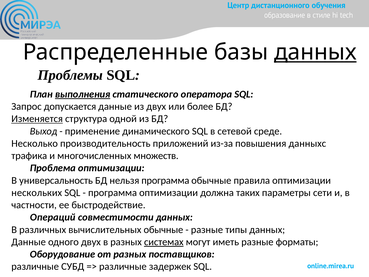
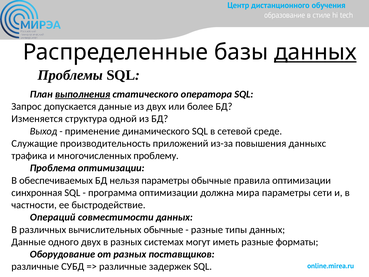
Изменяется underline: present -> none
Несколько: Несколько -> Служащие
множеств: множеств -> проблему
универсальность: универсальность -> обеспечиваемых
нельзя программа: программа -> параметры
нескольких: нескольких -> синхронная
таких: таких -> мира
системах underline: present -> none
